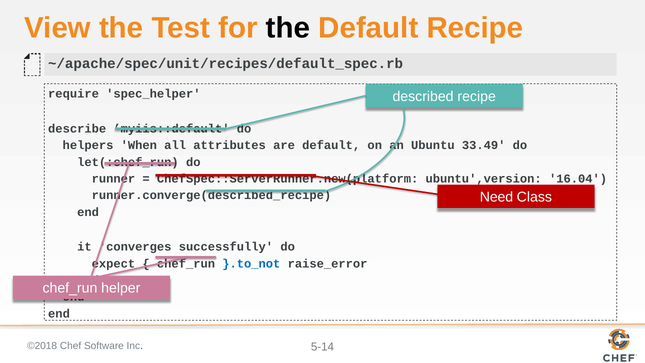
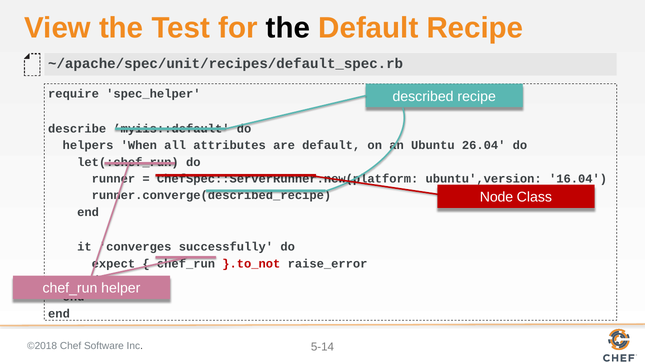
33.49: 33.49 -> 26.04
Need: Need -> Node
}.to_not colour: blue -> red
